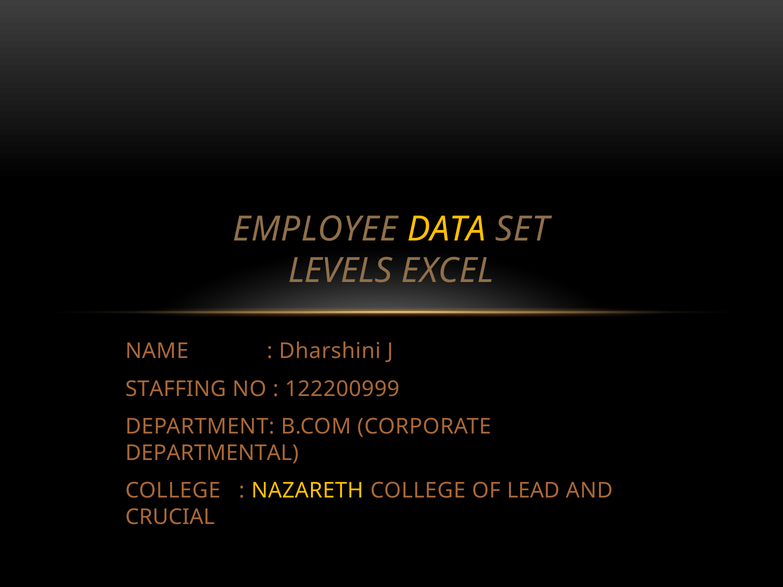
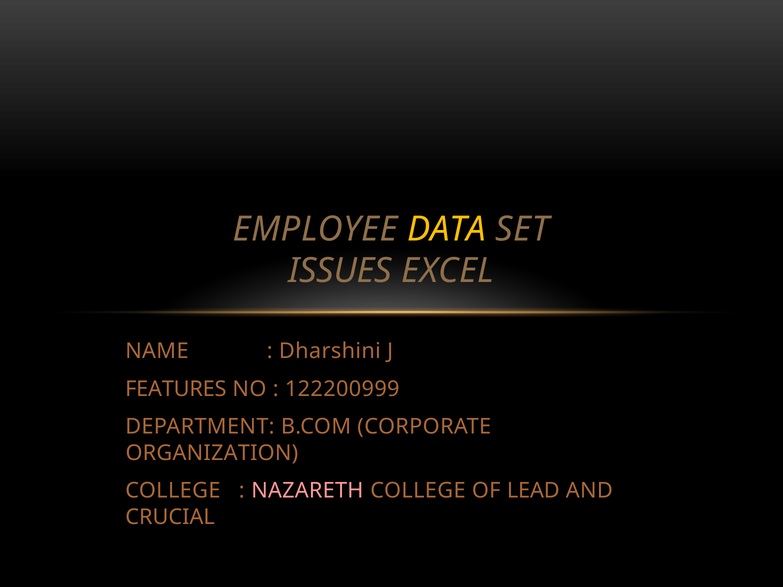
LEVELS: LEVELS -> ISSUES
STAFFING: STAFFING -> FEATURES
DEPARTMENTAL: DEPARTMENTAL -> ORGANIZATION
NAZARETH colour: yellow -> pink
